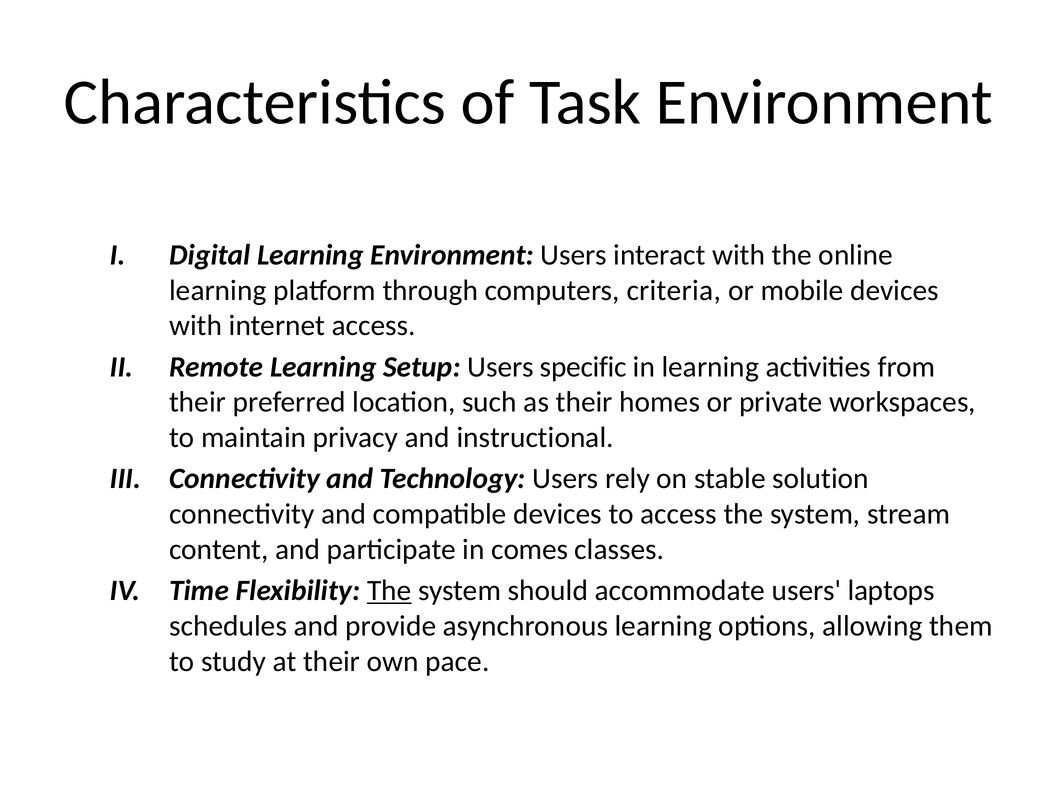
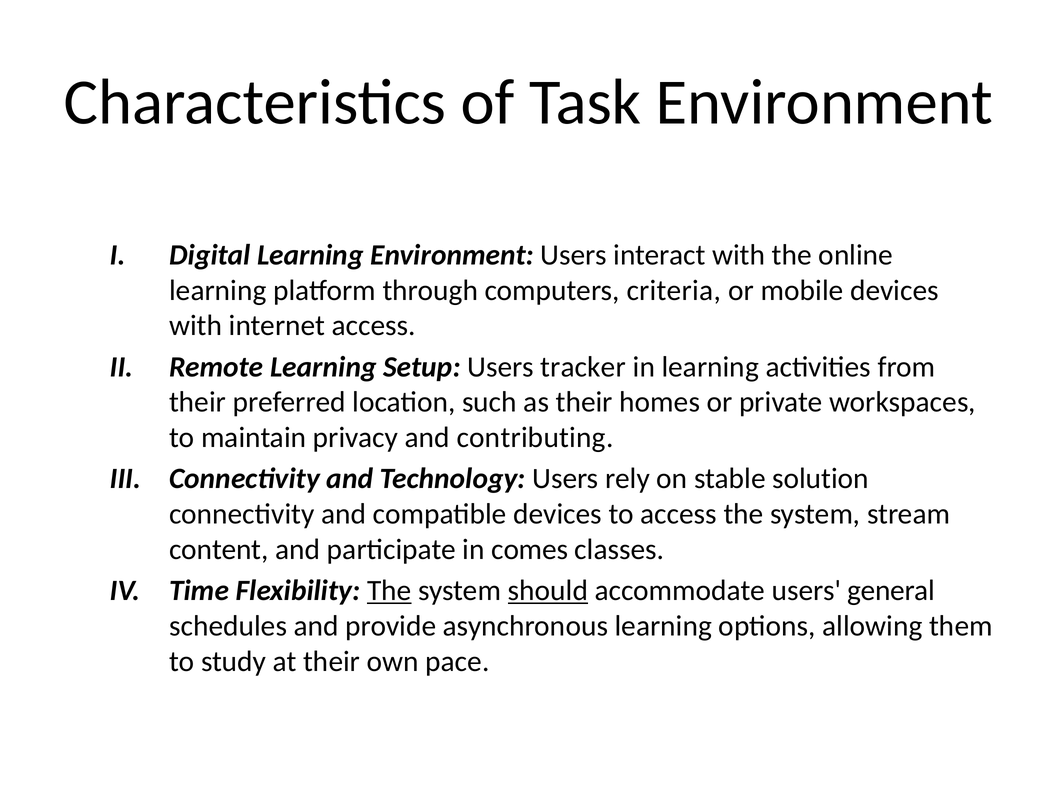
specific: specific -> tracker
instructional: instructional -> contributing
should underline: none -> present
laptops: laptops -> general
